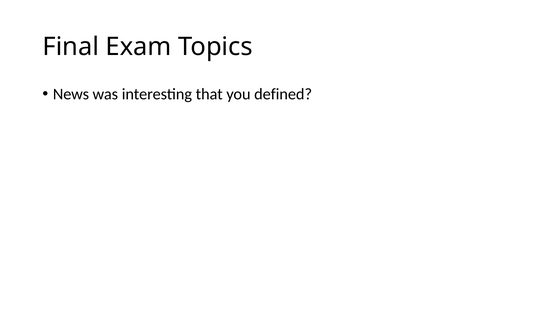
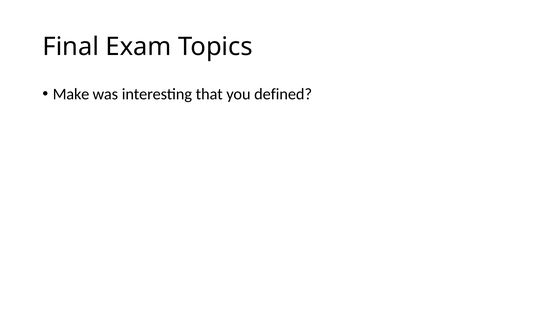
News: News -> Make
